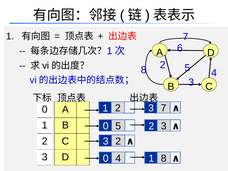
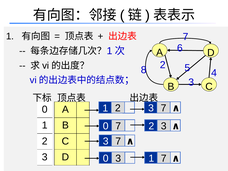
0 5: 5 -> 7
2 at (118, 141): 2 -> 7
1 8: 8 -> 7
0 4: 4 -> 3
